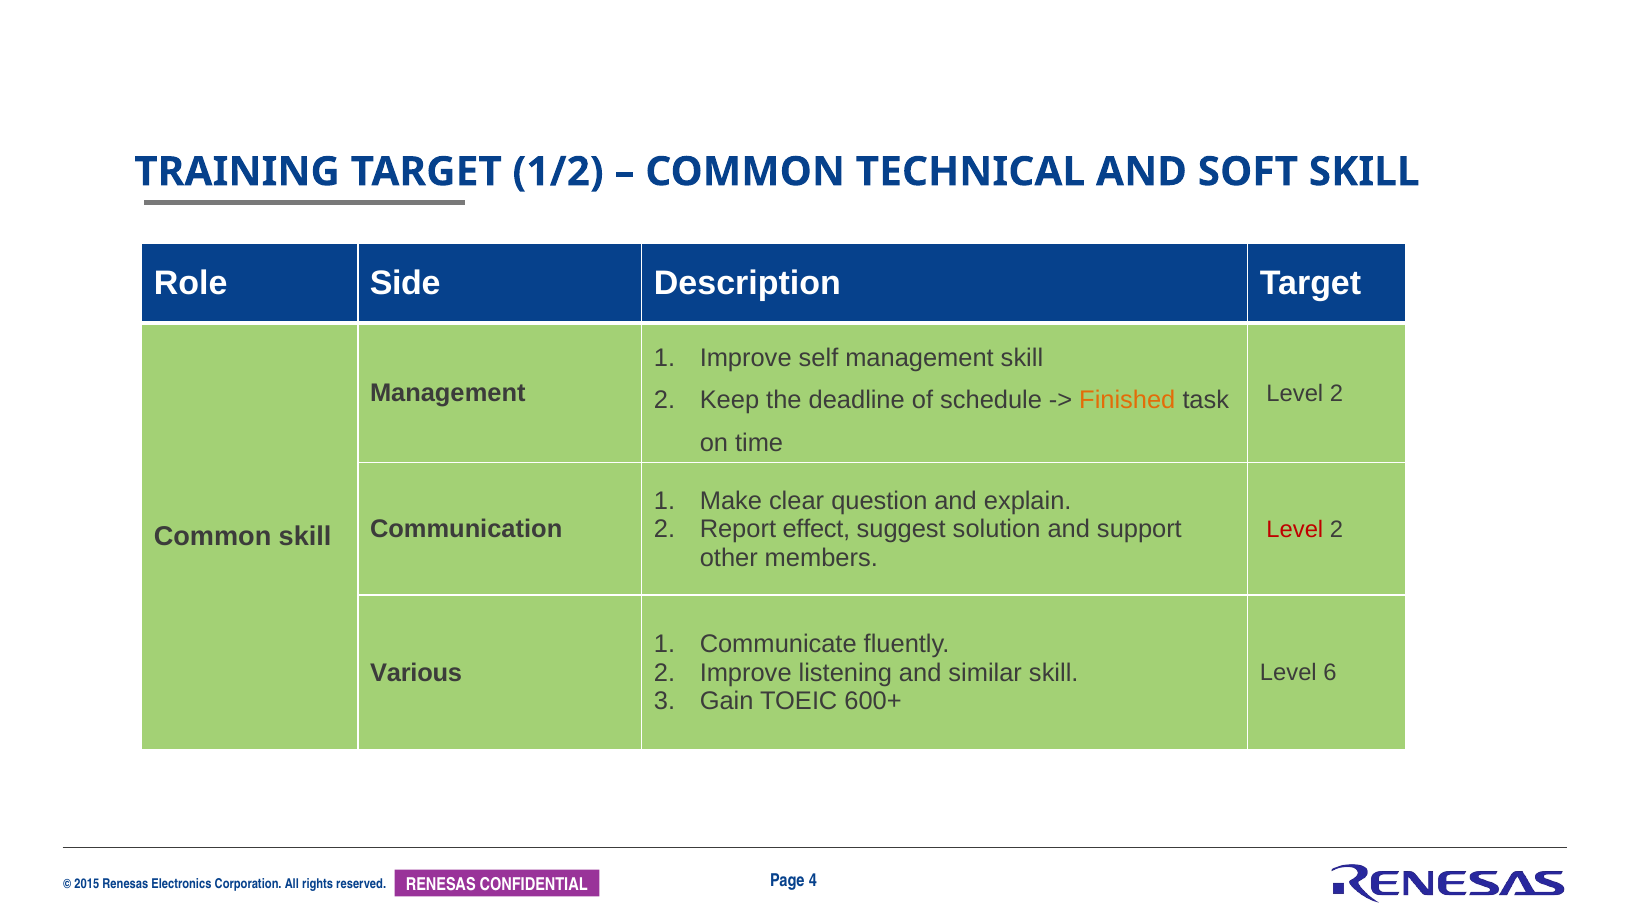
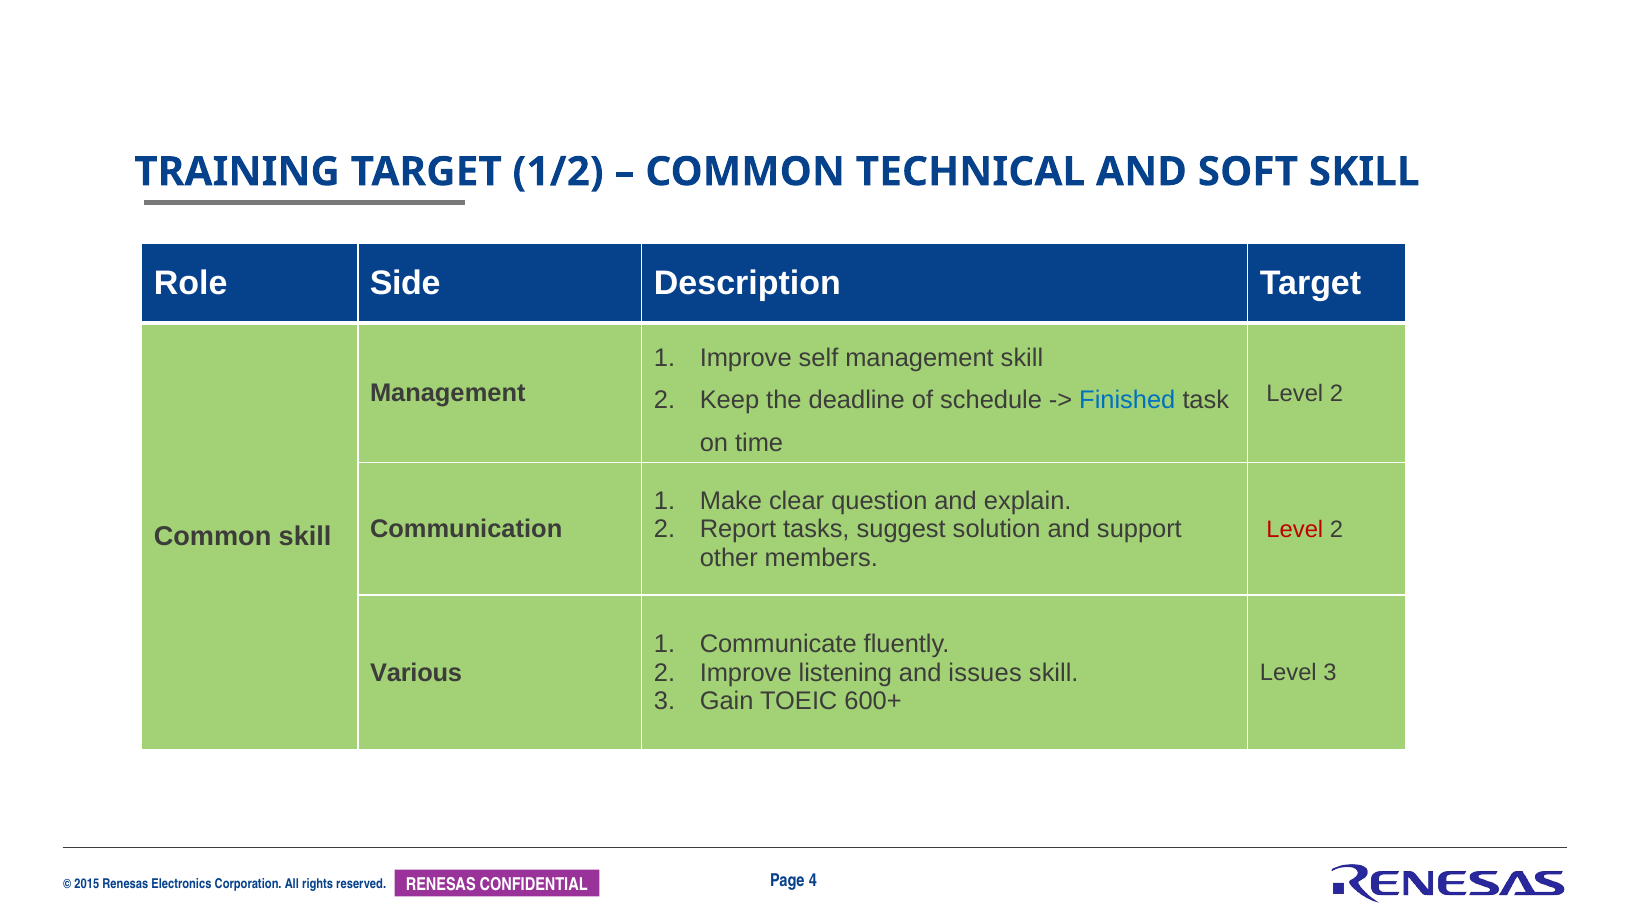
Finished colour: orange -> blue
effect: effect -> tasks
similar: similar -> issues
Level 6: 6 -> 3
